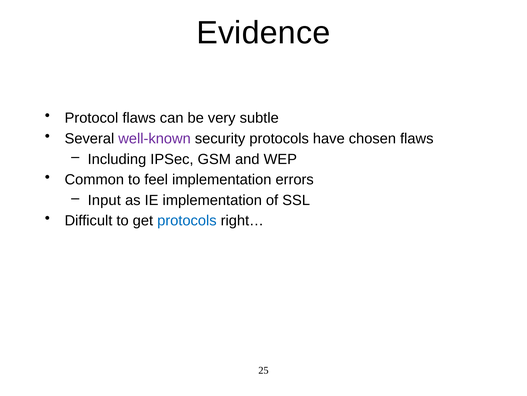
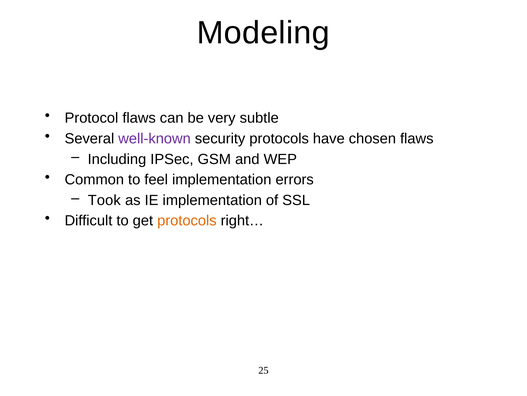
Evidence: Evidence -> Modeling
Input: Input -> Took
protocols at (187, 220) colour: blue -> orange
